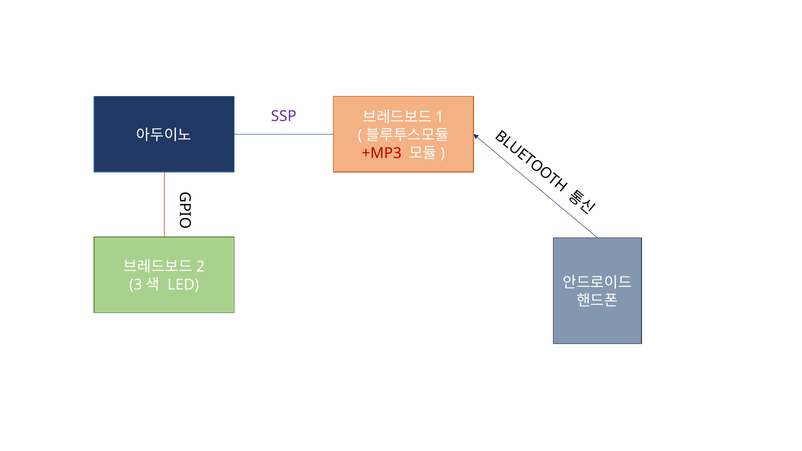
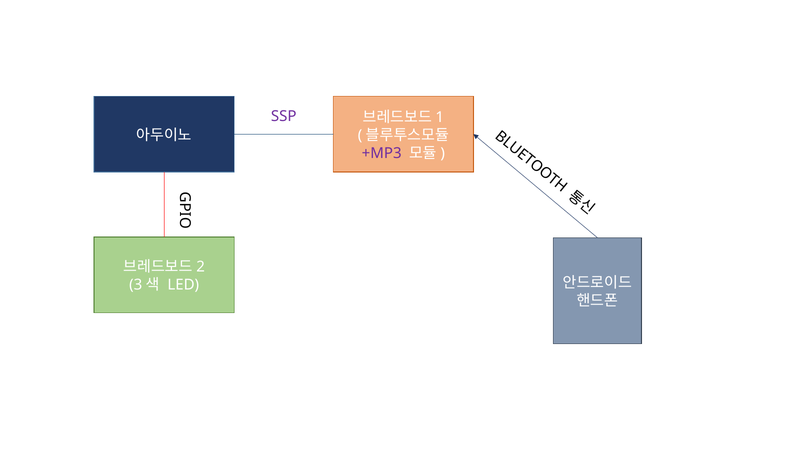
+MP3 colour: red -> purple
